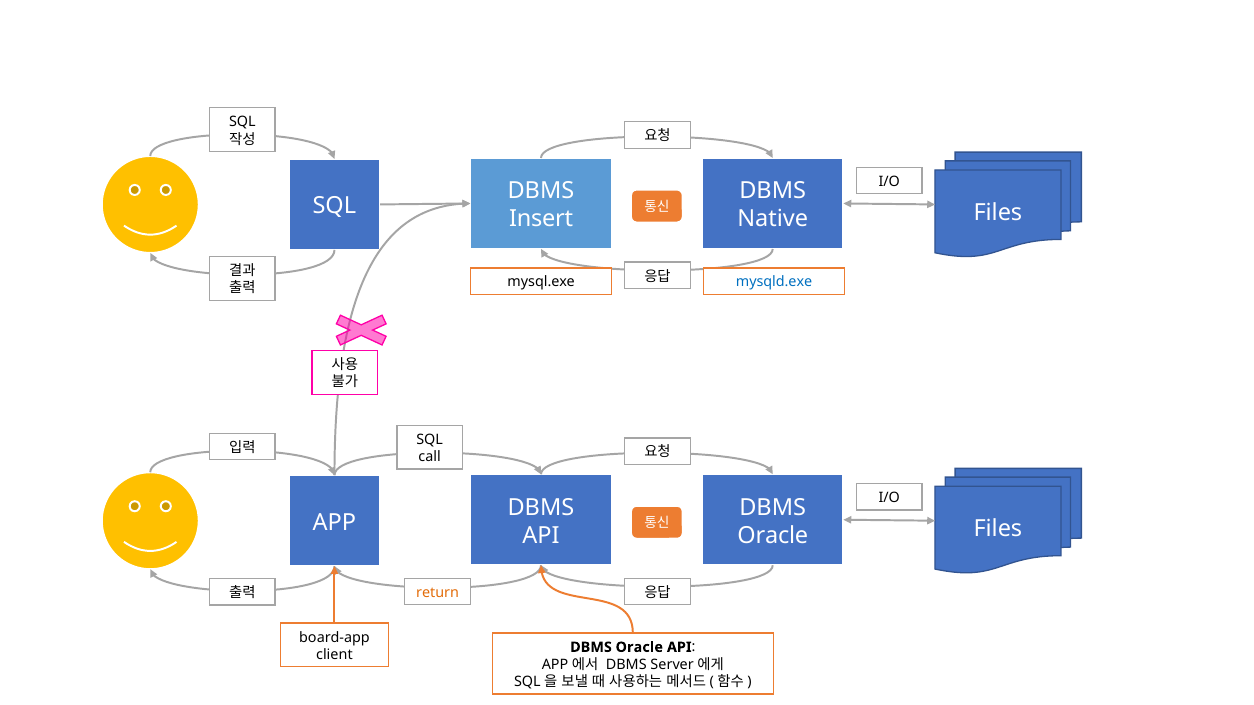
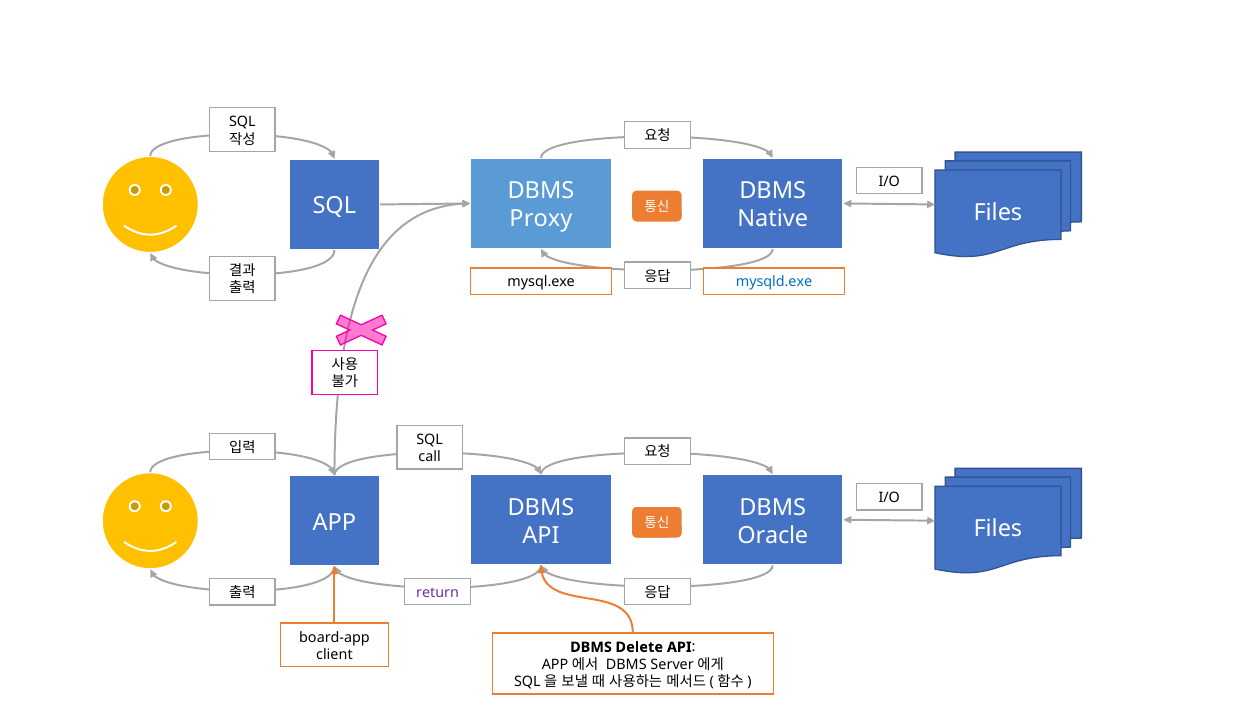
Insert: Insert -> Proxy
return colour: orange -> purple
client DBMS Oracle: Oracle -> Delete
